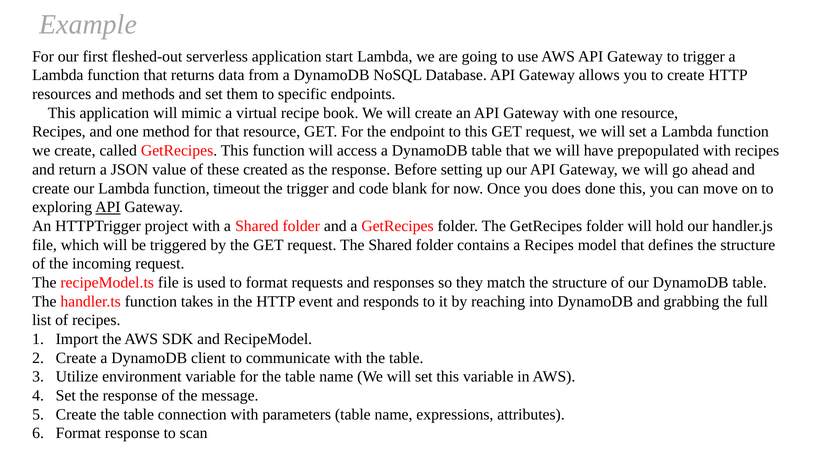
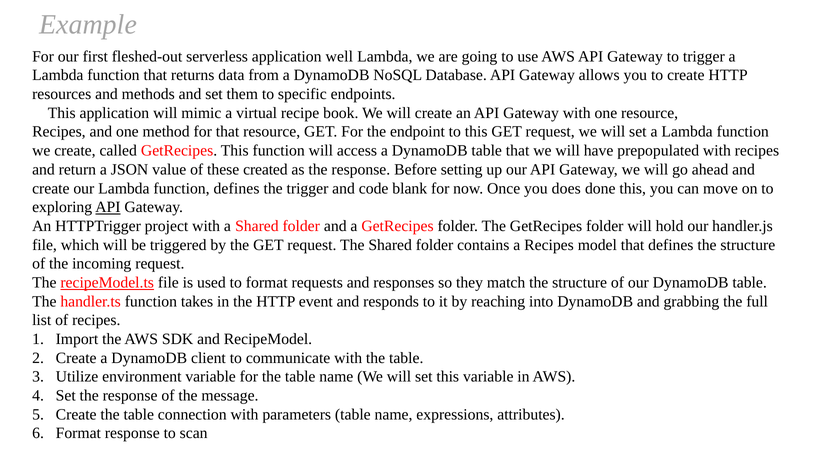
start: start -> well
function timeout: timeout -> defines
recipeModel.ts underline: none -> present
